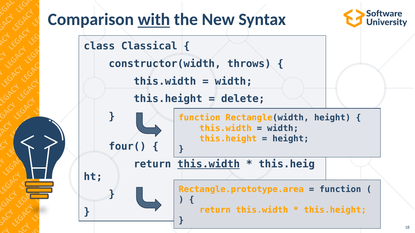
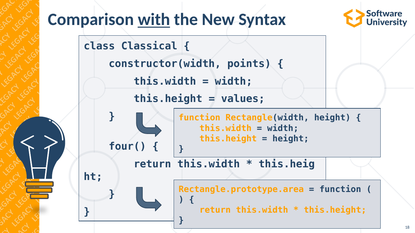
throws: throws -> points
delete: delete -> values
this.width at (209, 164) underline: present -> none
